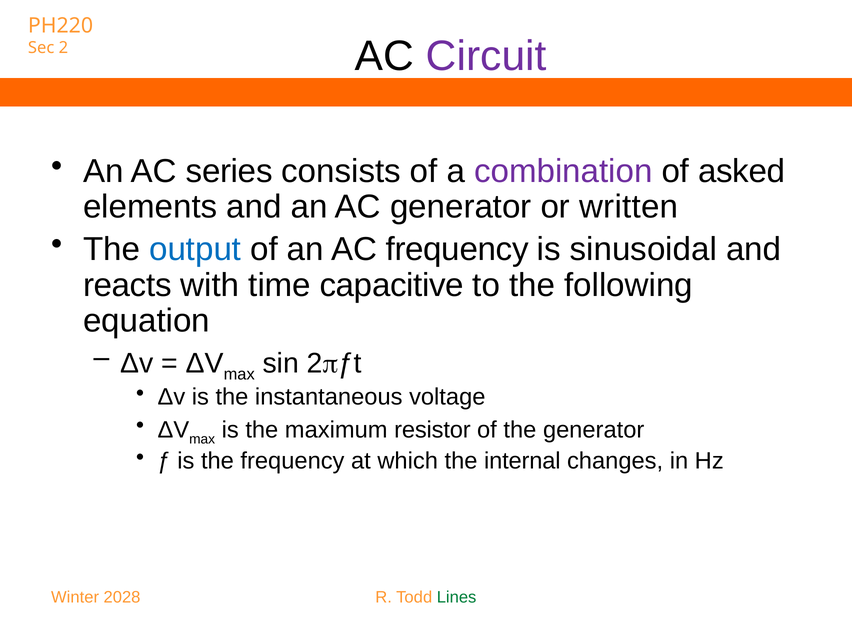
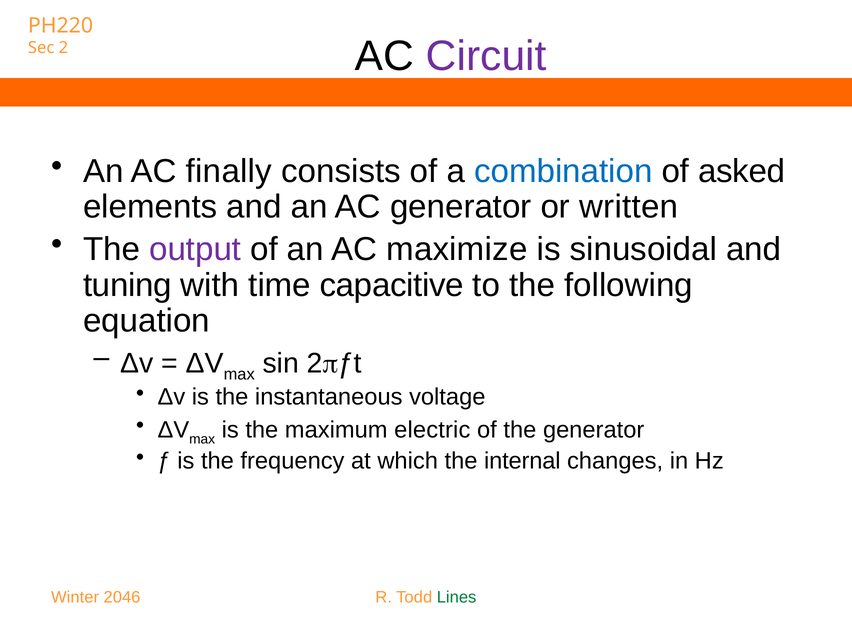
series: series -> finally
combination colour: purple -> blue
output colour: blue -> purple
AC frequency: frequency -> maximize
reacts: reacts -> tuning
resistor: resistor -> electric
2028: 2028 -> 2046
